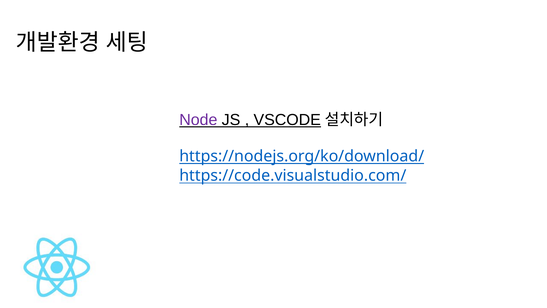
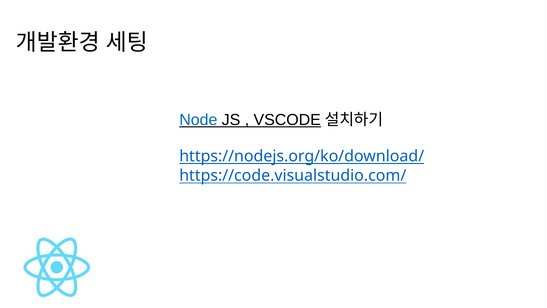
Node colour: purple -> blue
